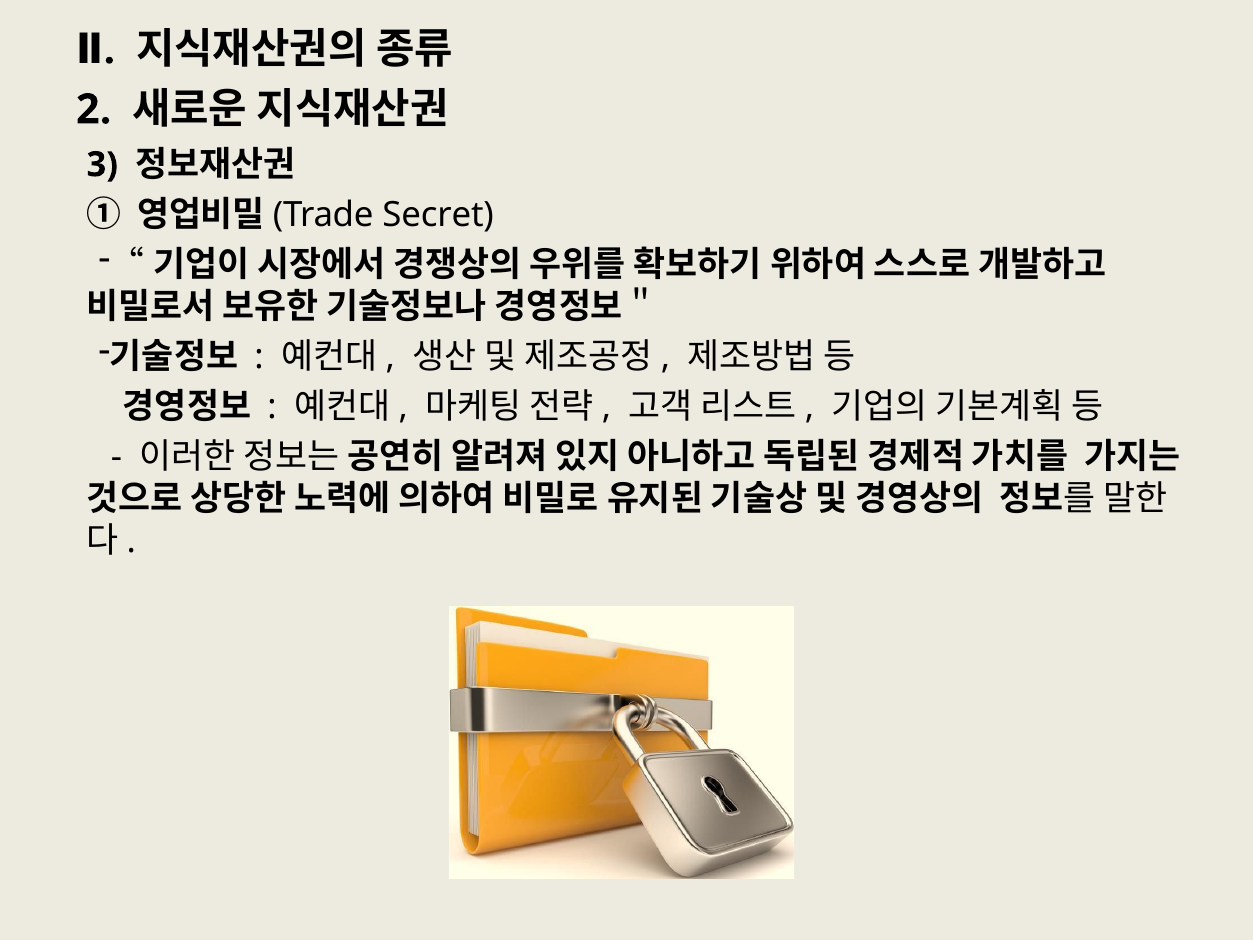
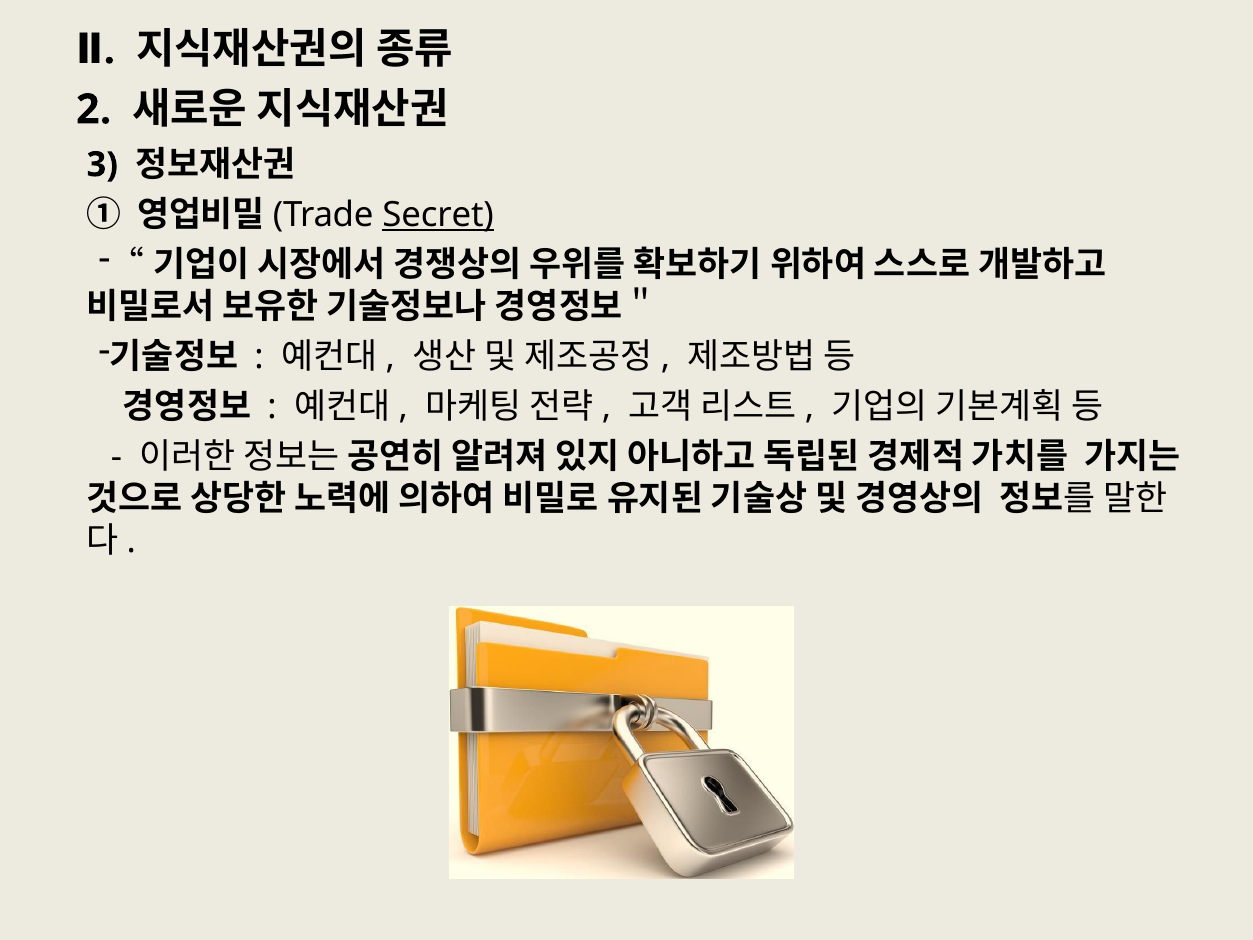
Secret underline: none -> present
